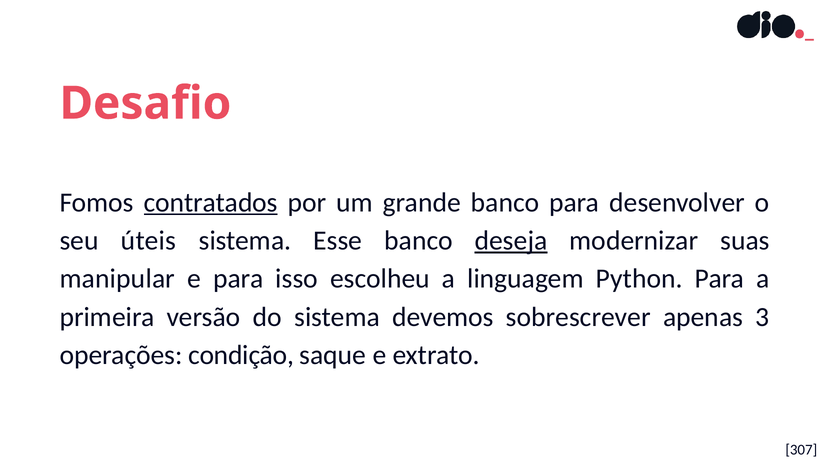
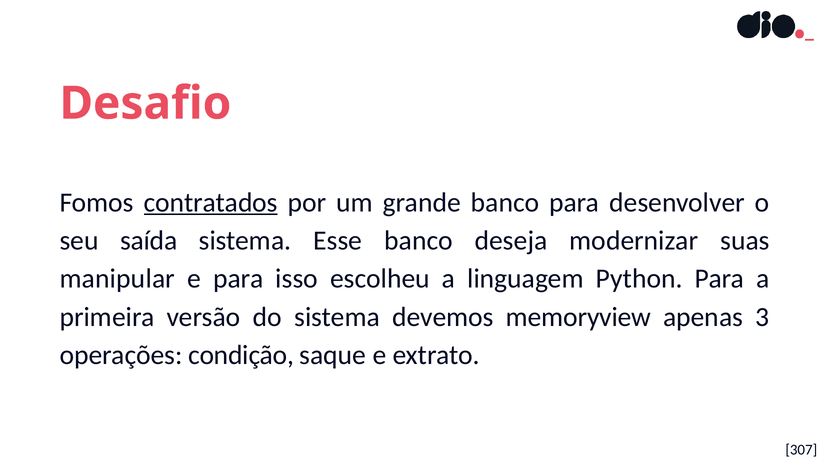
úteis: úteis -> saída
deseja underline: present -> none
sobrescrever: sobrescrever -> memoryview
